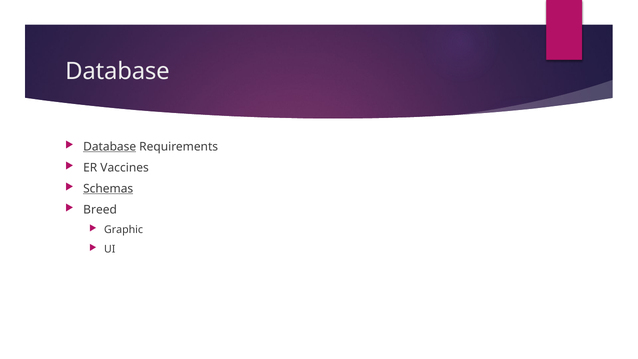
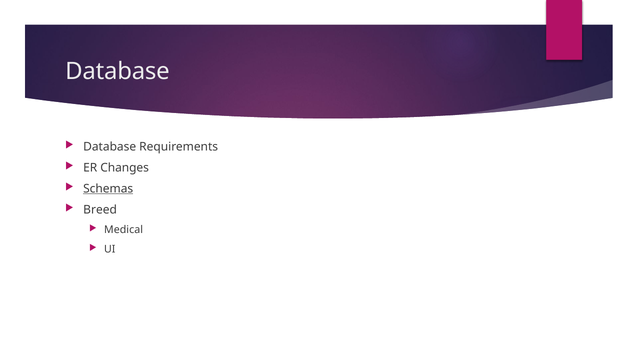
Database at (110, 147) underline: present -> none
Vaccines: Vaccines -> Changes
Graphic: Graphic -> Medical
